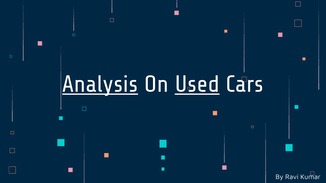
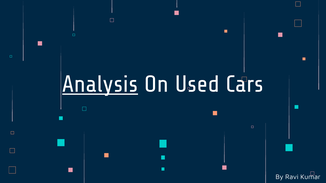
Used underline: present -> none
